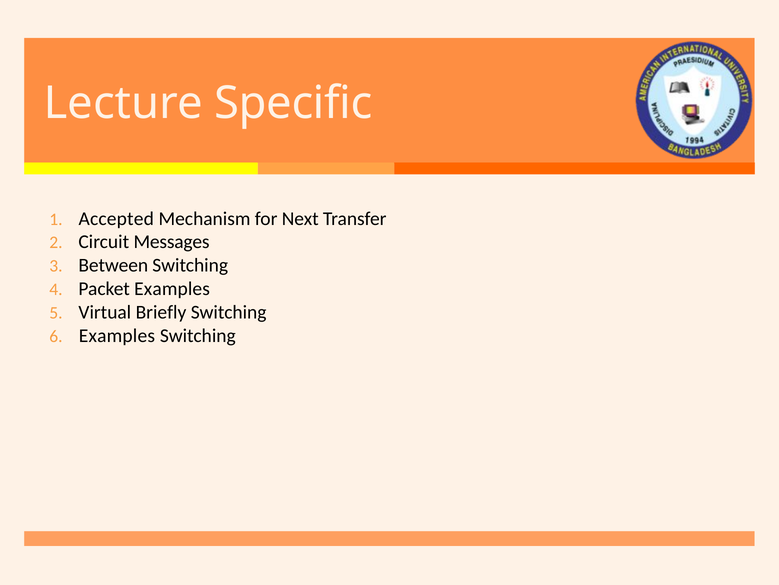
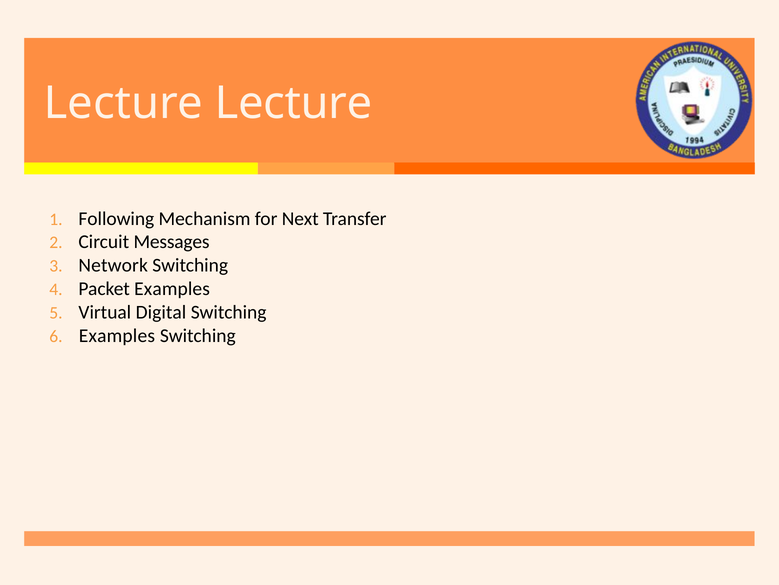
Lecture Specific: Specific -> Lecture
Accepted: Accepted -> Following
Between: Between -> Network
Briefly: Briefly -> Digital
